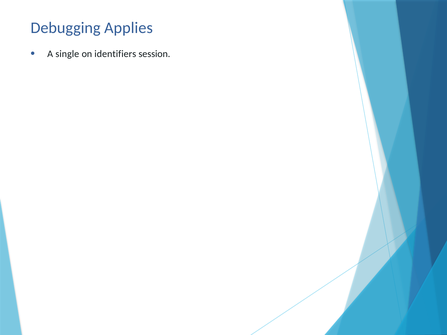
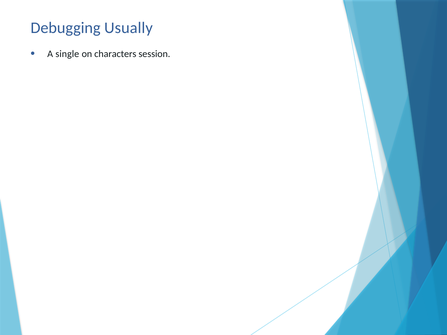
Applies: Applies -> Usually
identifiers: identifiers -> characters
